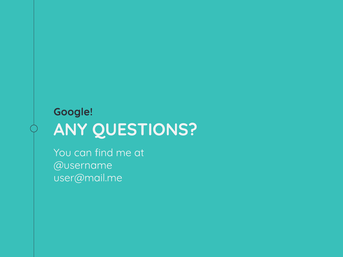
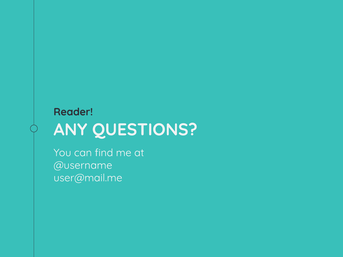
Google: Google -> Reader
